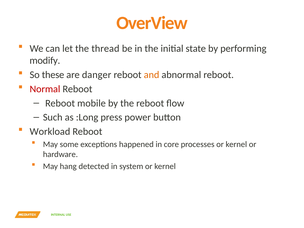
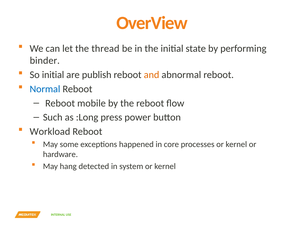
modify: modify -> binder
So these: these -> initial
danger: danger -> publish
Normal colour: red -> blue
